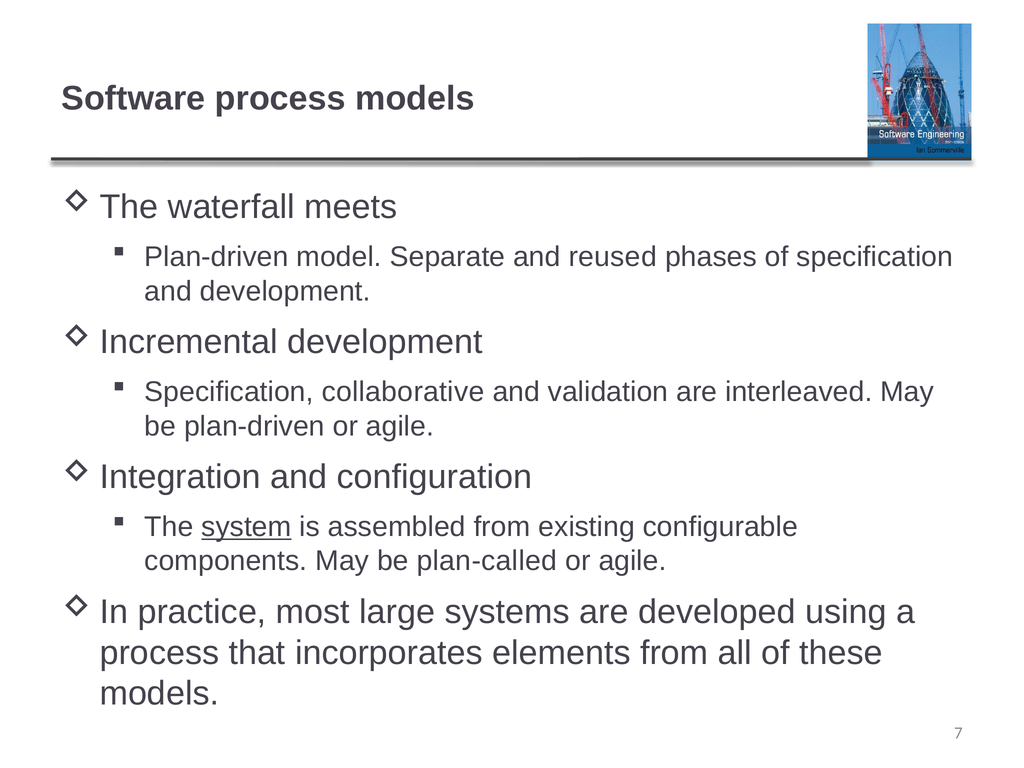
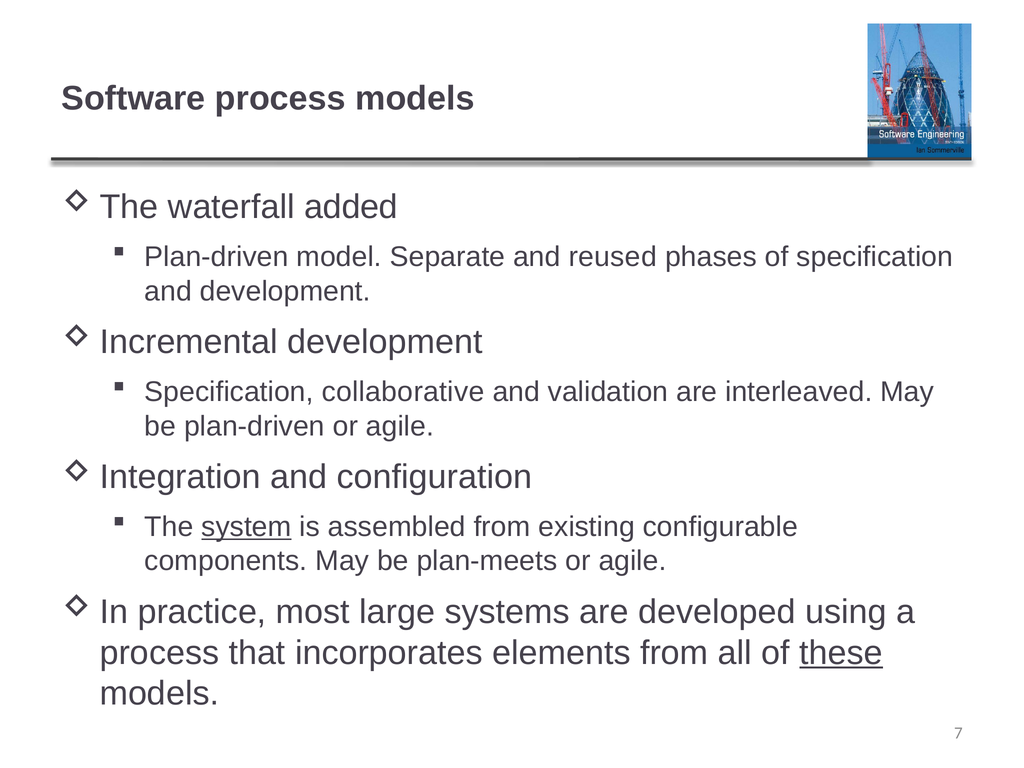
meets: meets -> added
plan-called: plan-called -> plan-meets
these underline: none -> present
